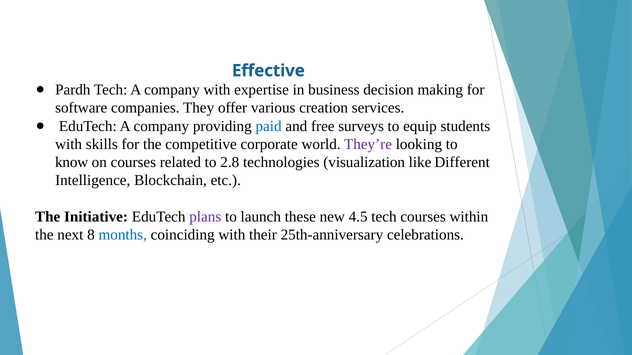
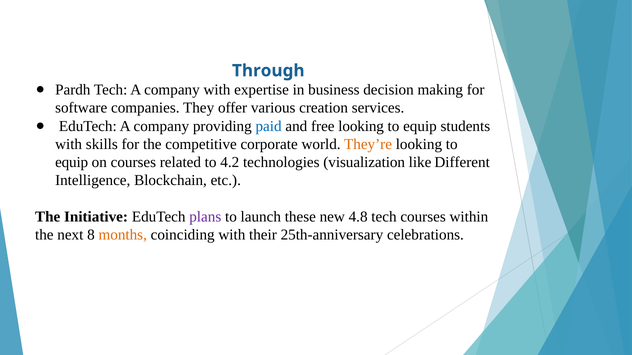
Effective: Effective -> Through
free surveys: surveys -> looking
They’re colour: purple -> orange
know at (72, 163): know -> equip
2.8: 2.8 -> 4.2
4.5: 4.5 -> 4.8
months colour: blue -> orange
